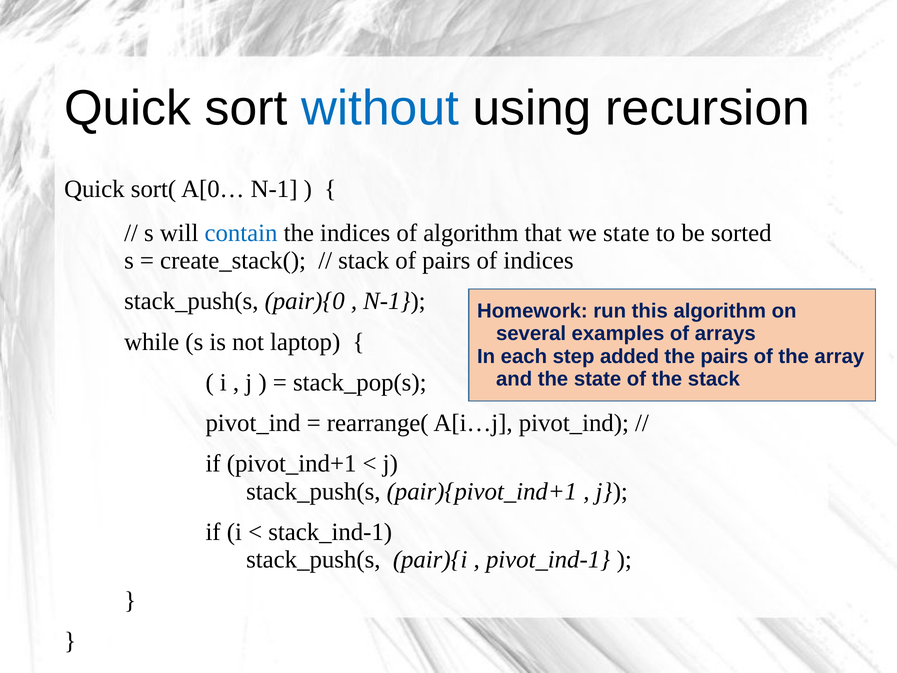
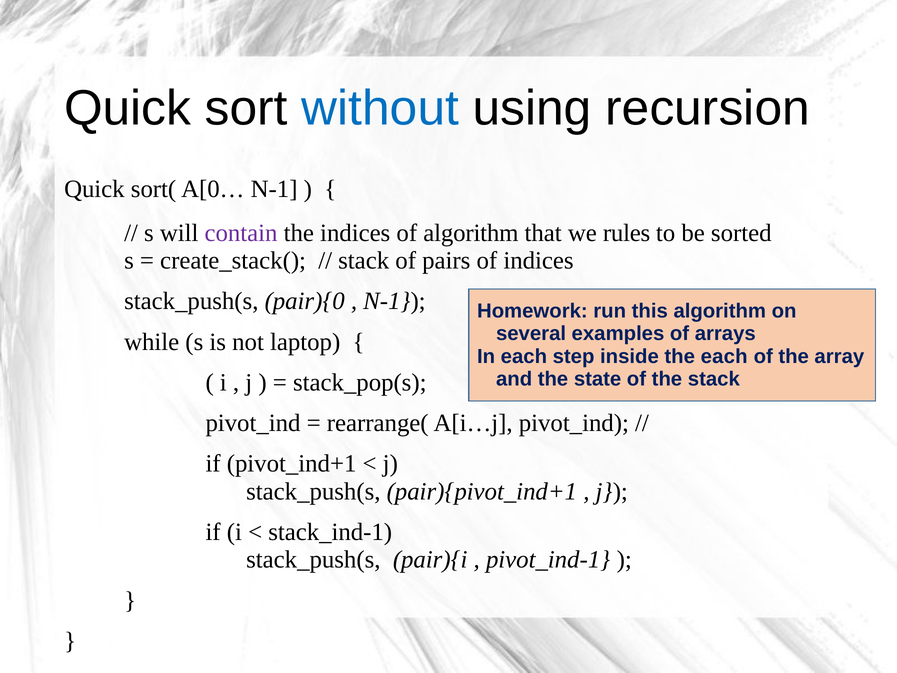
contain colour: blue -> purple
we state: state -> rules
added: added -> inside
the pairs: pairs -> each
